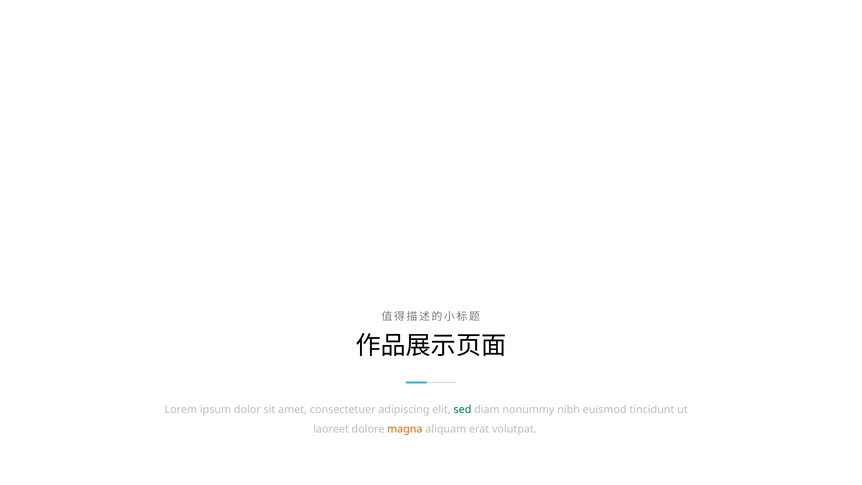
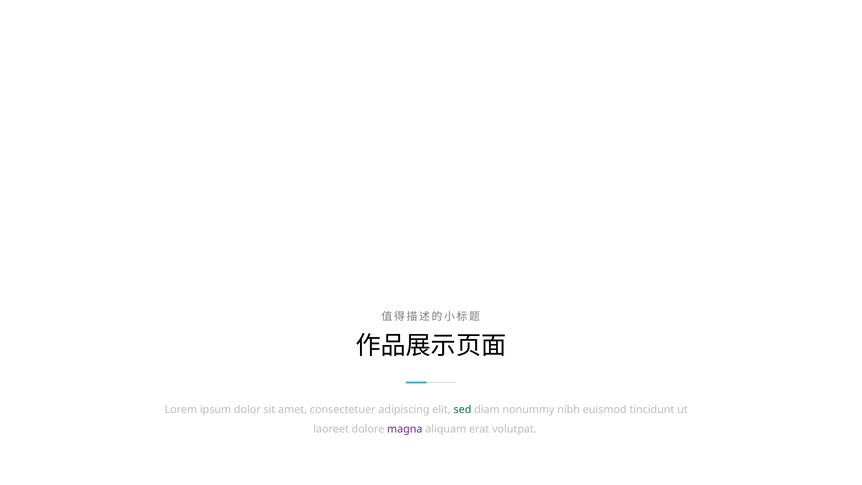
magna colour: orange -> purple
